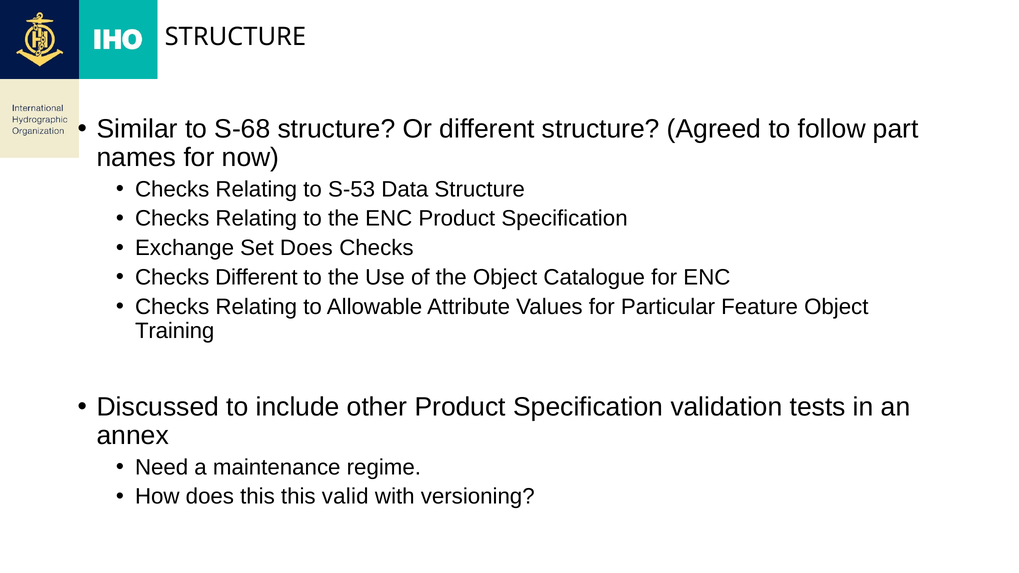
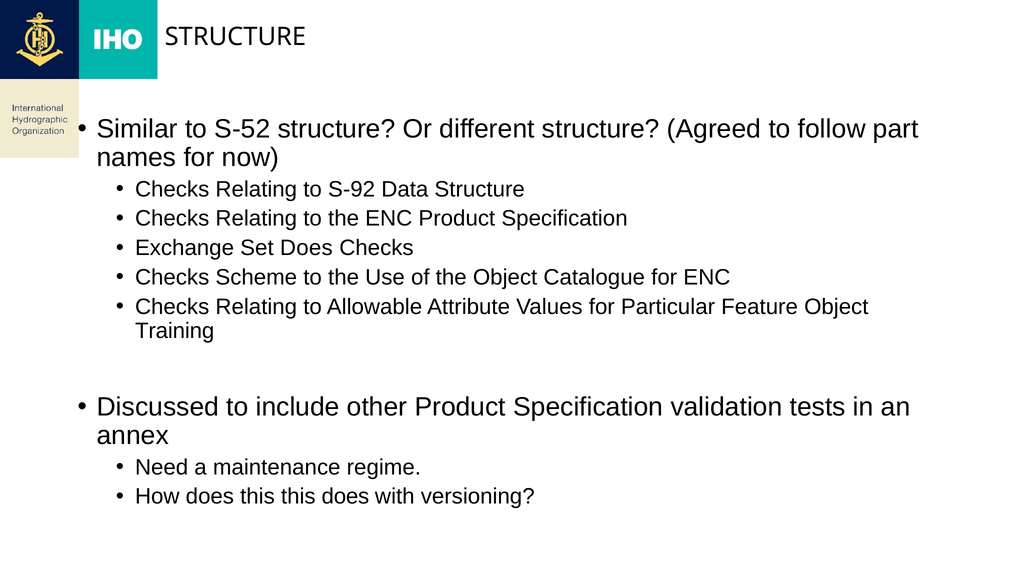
S-68: S-68 -> S-52
S-53: S-53 -> S-92
Checks Different: Different -> Scheme
this valid: valid -> does
